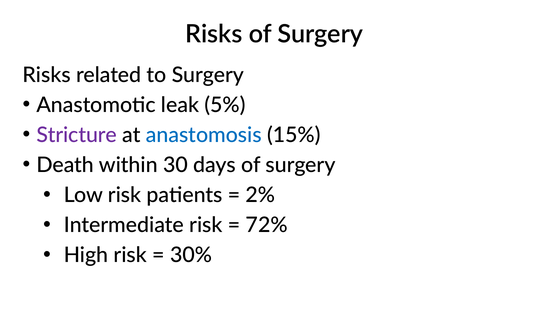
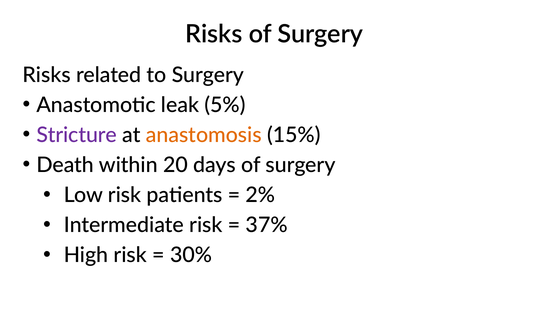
anastomosis colour: blue -> orange
30: 30 -> 20
72%: 72% -> 37%
